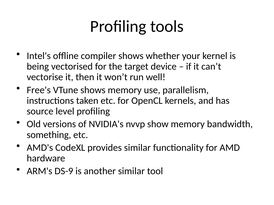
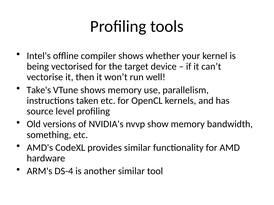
Free's: Free's -> Take's
DS-9: DS-9 -> DS-4
